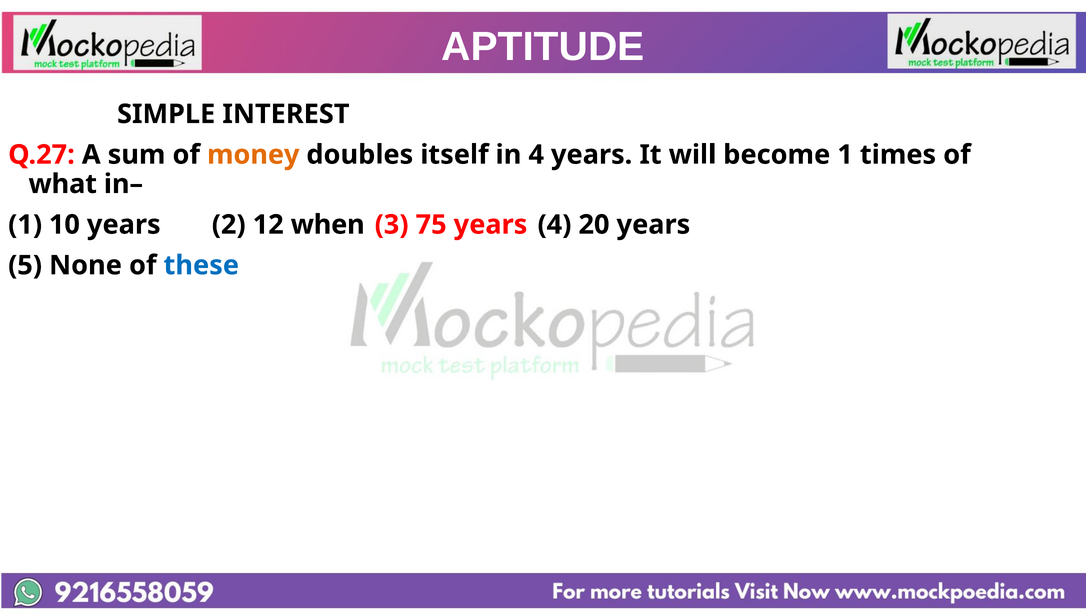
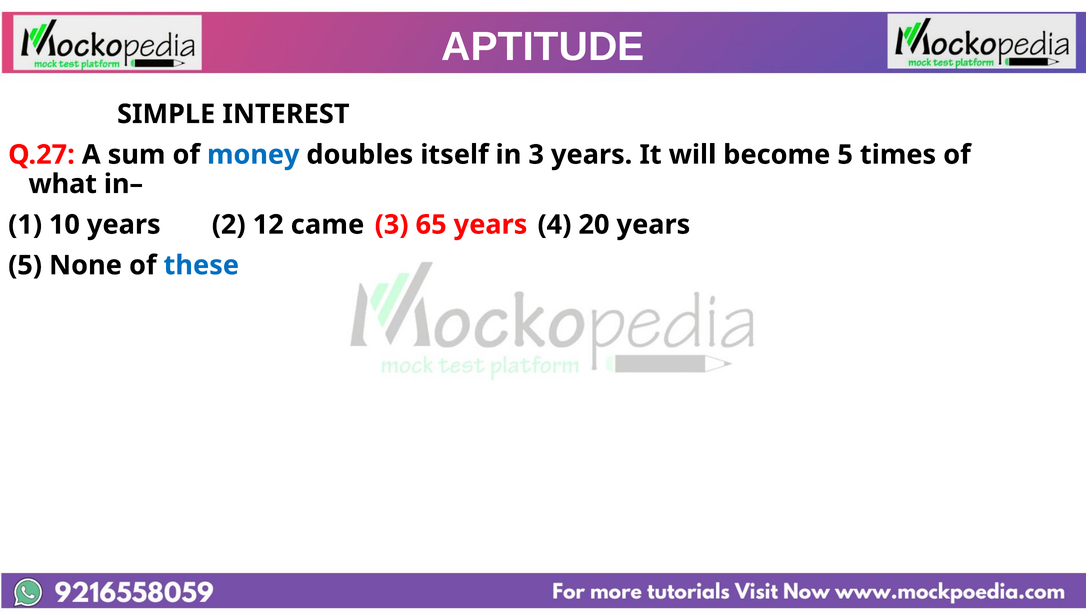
money colour: orange -> blue
in 4: 4 -> 3
become 1: 1 -> 5
when: when -> came
75: 75 -> 65
